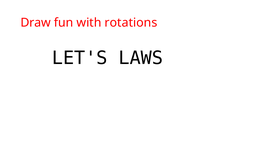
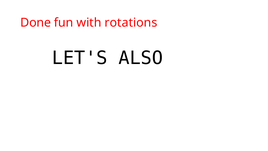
Draw: Draw -> Done
LAWS: LAWS -> ALSO
